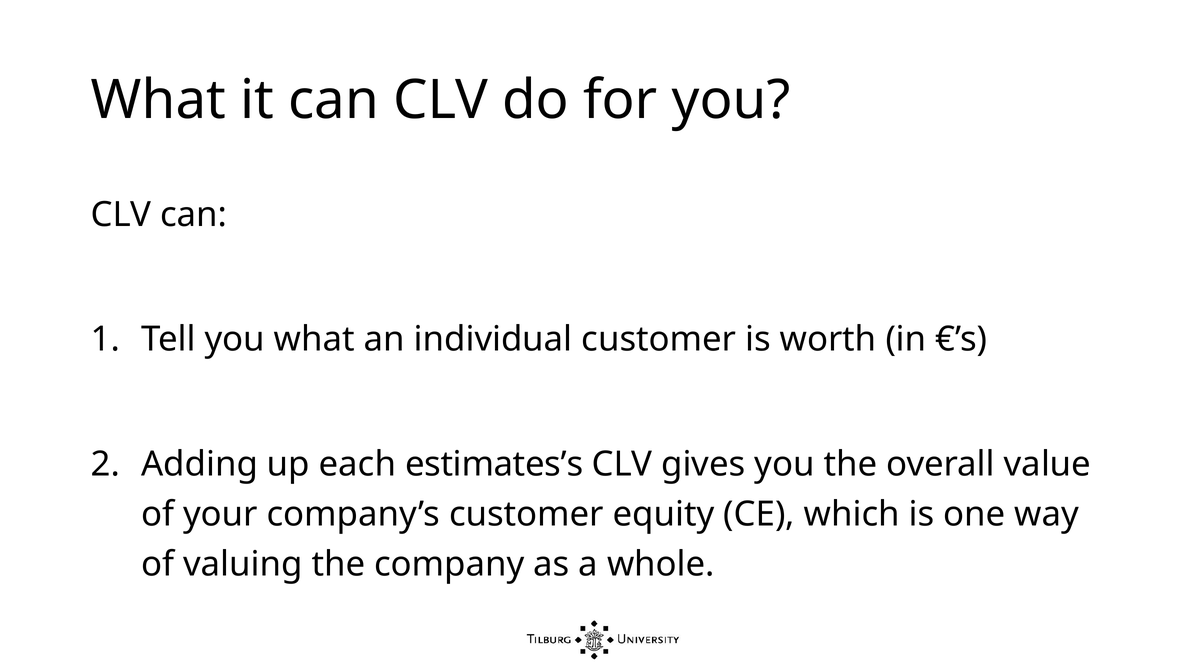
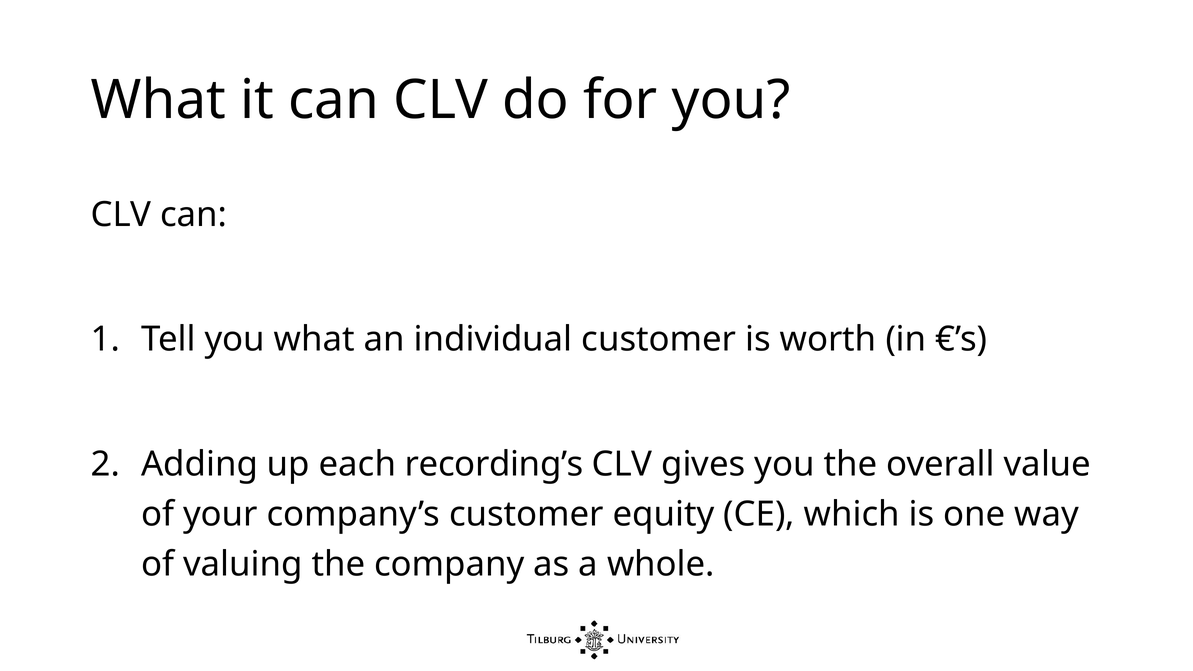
estimates’s: estimates’s -> recording’s
